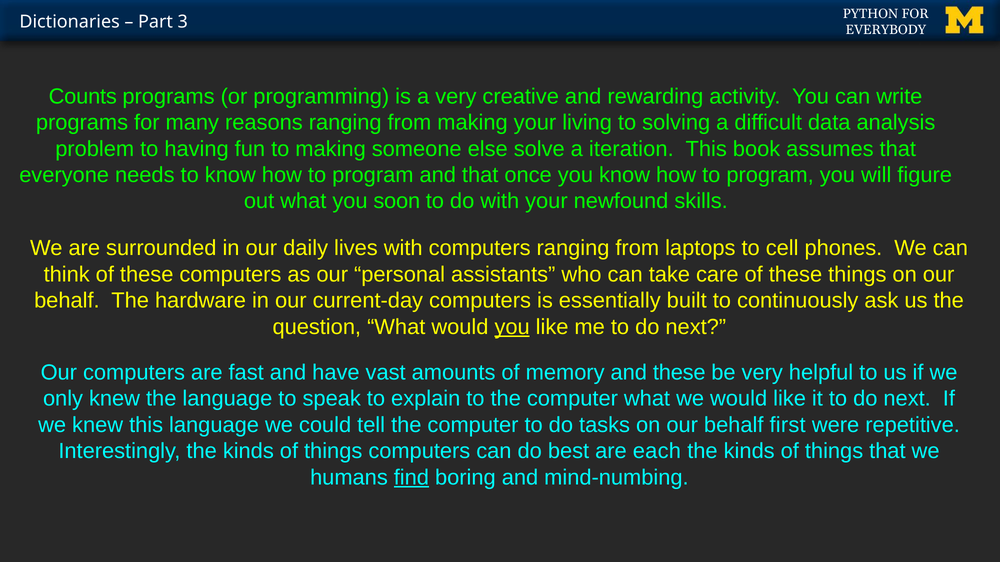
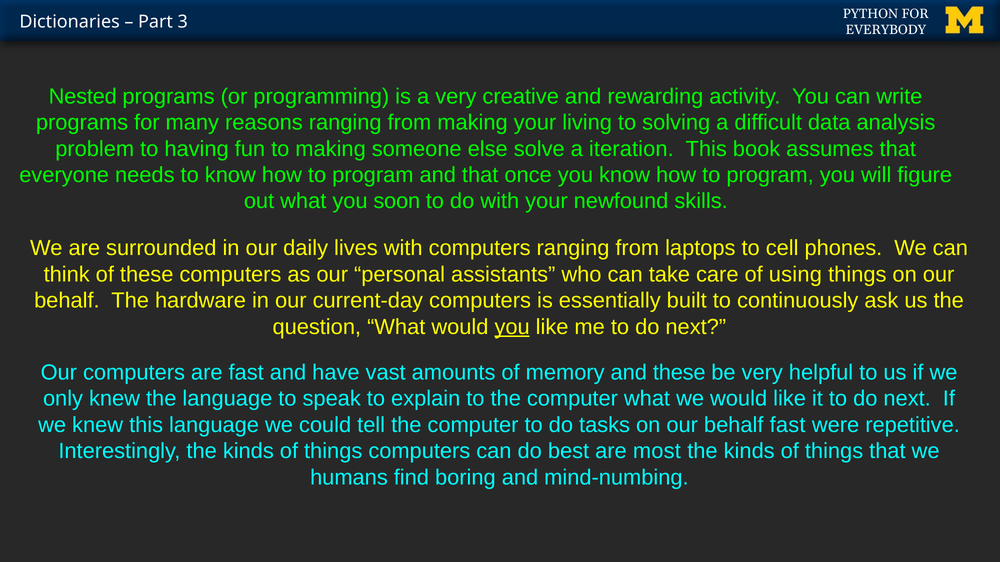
Counts: Counts -> Nested
care of these: these -> using
behalf first: first -> fast
each: each -> most
find underline: present -> none
